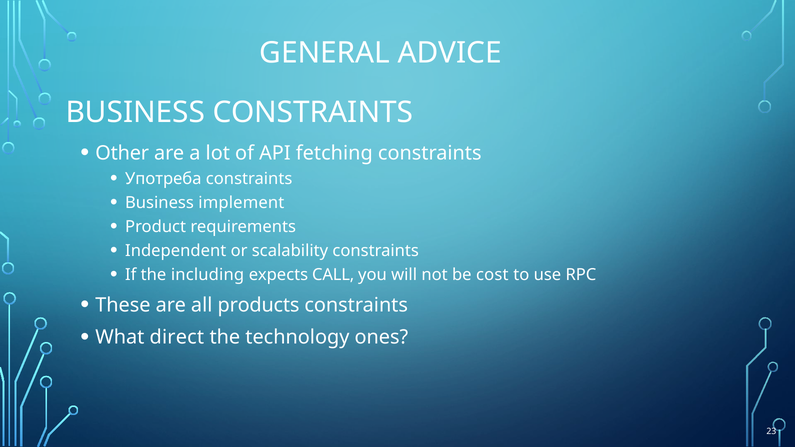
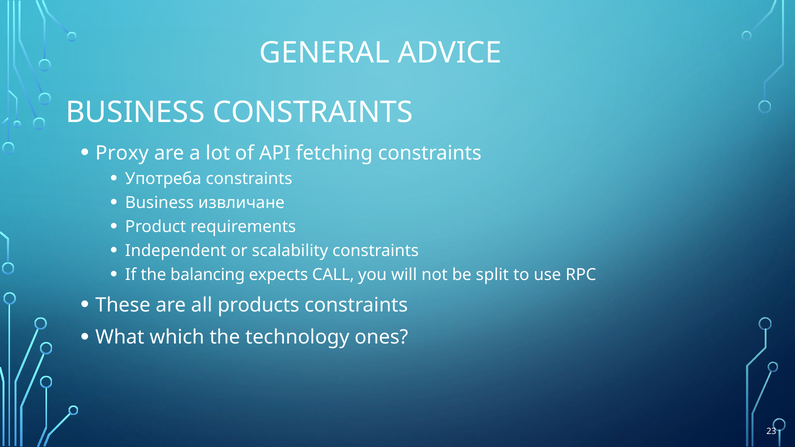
Other: Other -> Proxy
implement: implement -> извличане
including: including -> balancing
cost: cost -> split
direct: direct -> which
